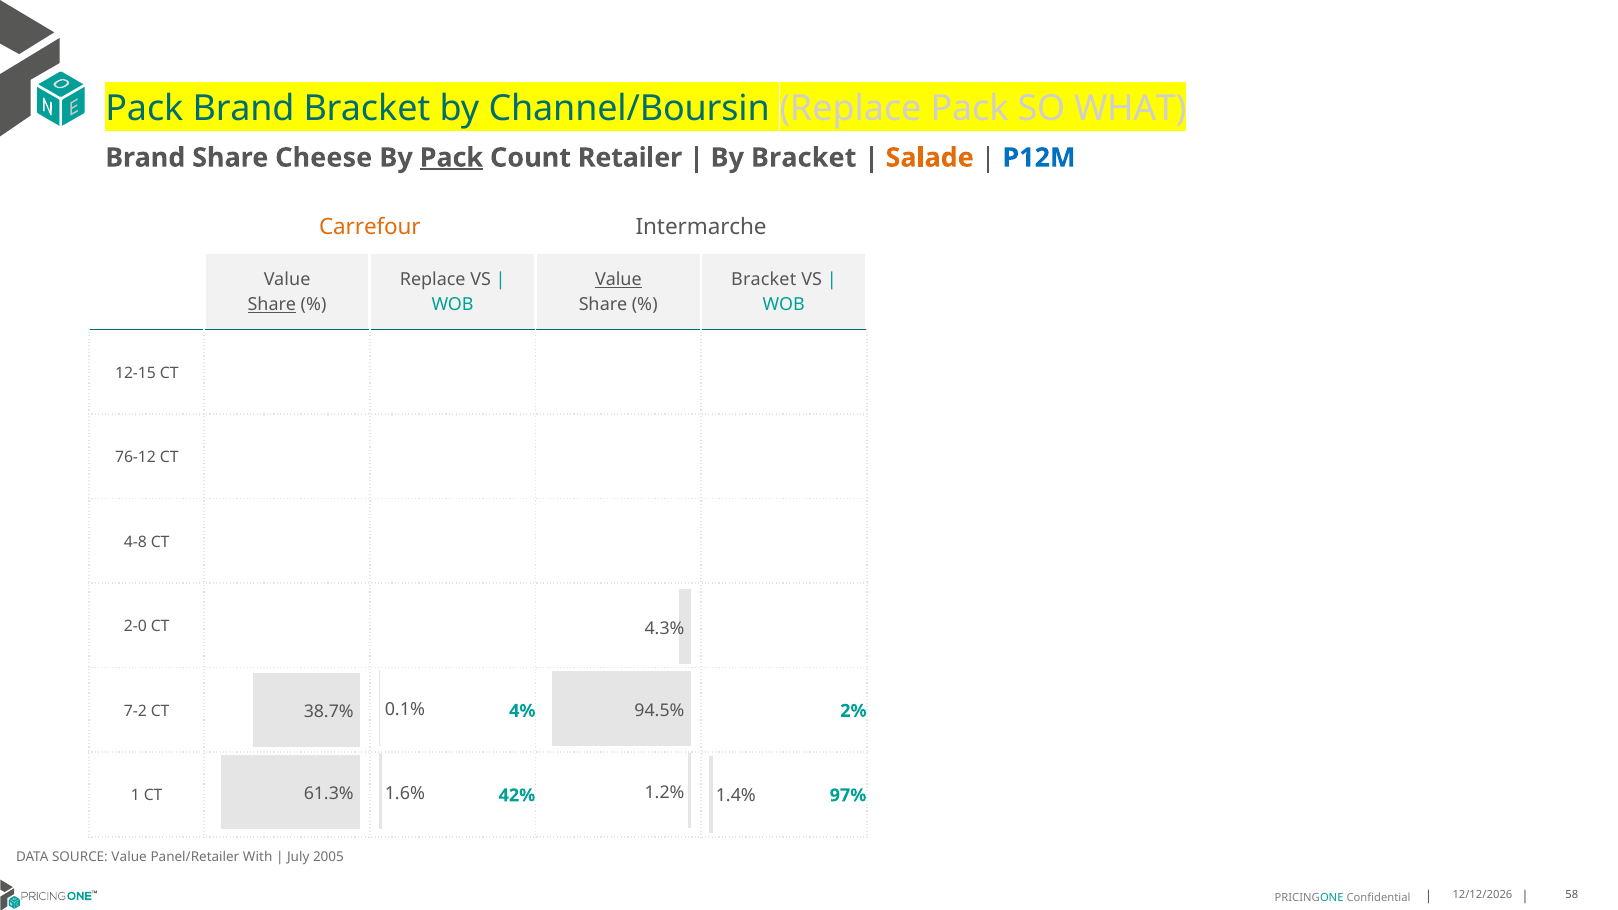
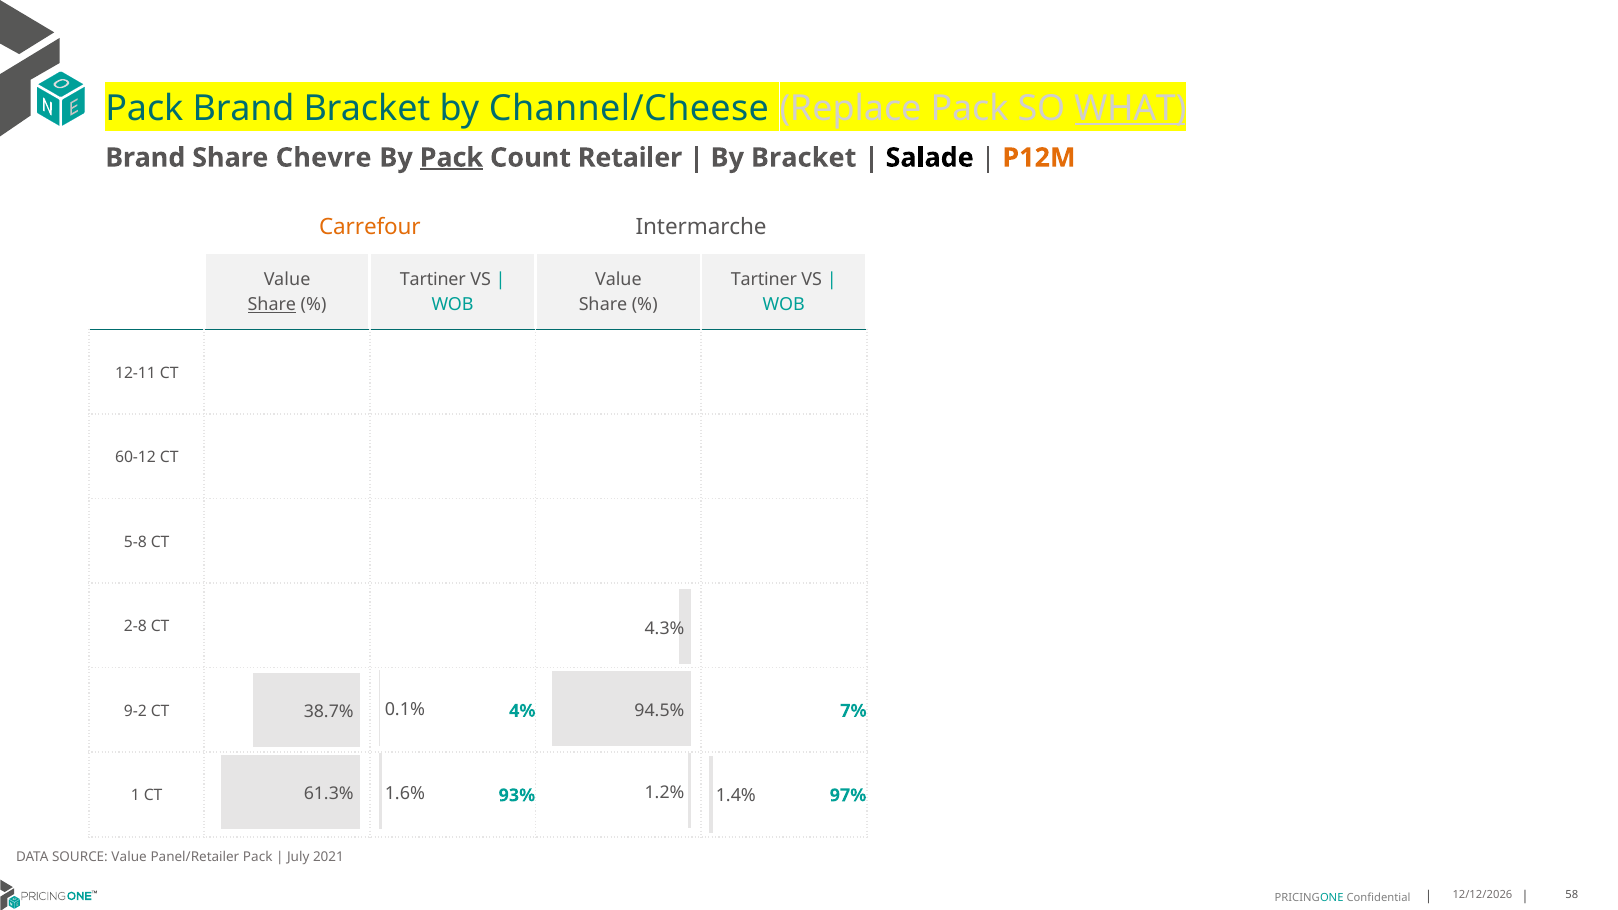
Channel/Boursin: Channel/Boursin -> Channel/Cheese
WHAT underline: none -> present
Cheese: Cheese -> Chevre
Salade colour: orange -> black
P12M colour: blue -> orange
Replace at (433, 280): Replace -> Tartiner
Value at (618, 280) underline: present -> none
Bracket at (764, 280): Bracket -> Tartiner
12-15: 12-15 -> 12-11
76-12: 76-12 -> 60-12
4-8: 4-8 -> 5-8
2-0: 2-0 -> 2-8
7-2: 7-2 -> 9-2
2%: 2% -> 7%
42%: 42% -> 93%
Panel/Retailer With: With -> Pack
2005: 2005 -> 2021
